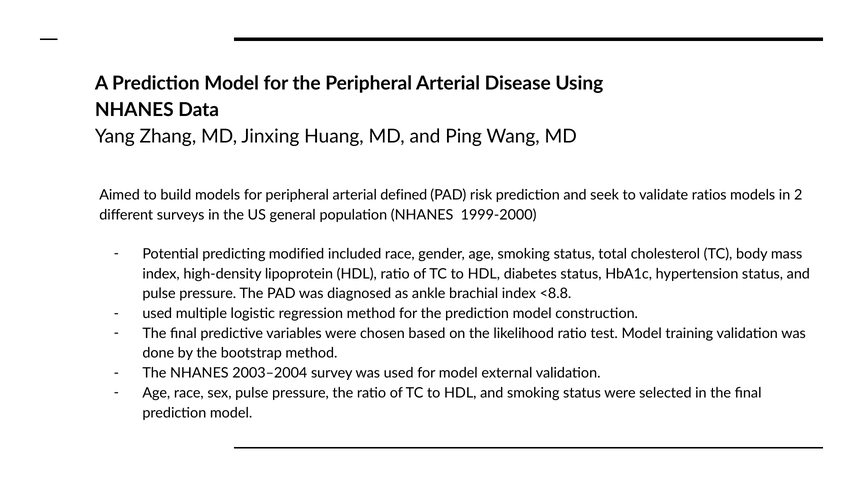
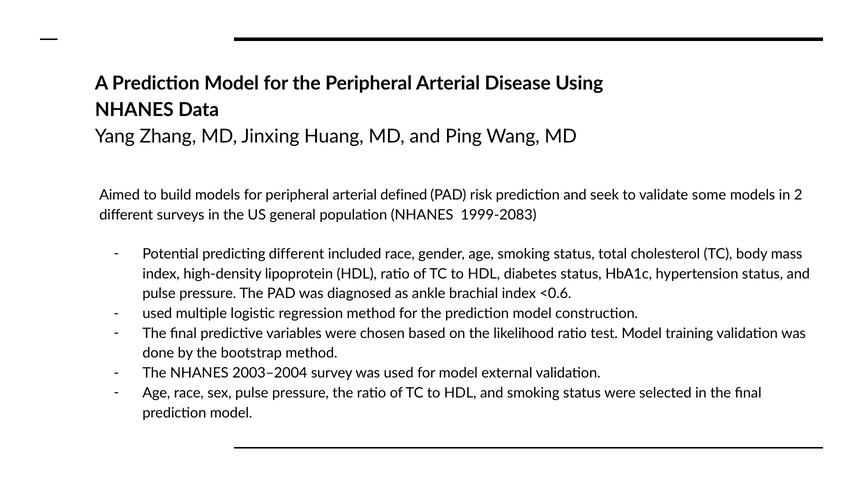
ratios: ratios -> some
1999-2000: 1999-2000 -> 1999-2083
predicting modified: modified -> different
<8.8: <8.8 -> <0.6
